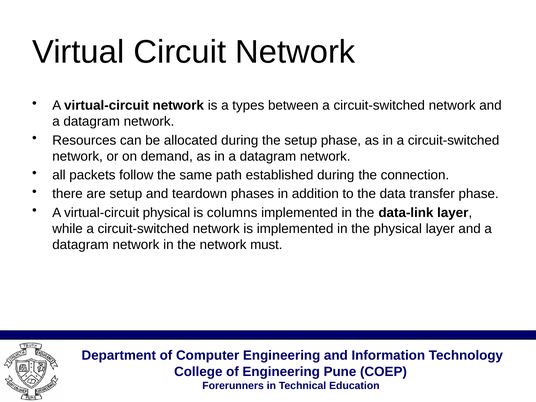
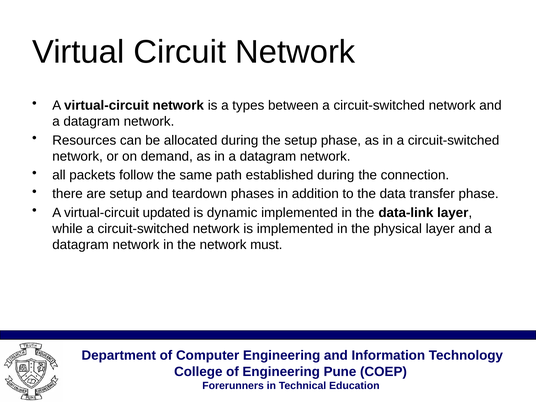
virtual-circuit physical: physical -> updated
columns: columns -> dynamic
